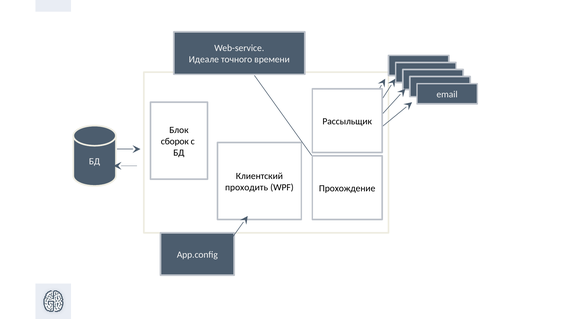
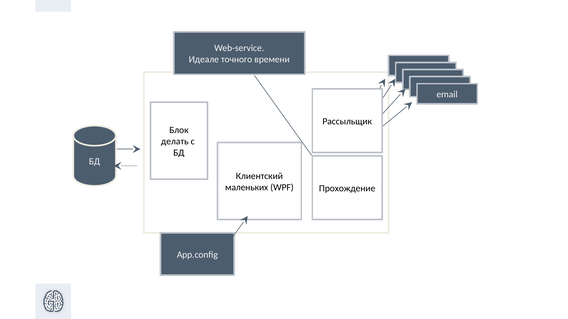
сборок: сборок -> делать
проходить: проходить -> маленьких
